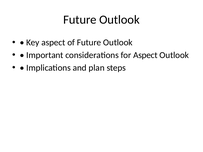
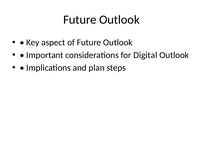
for Aspect: Aspect -> Digital
